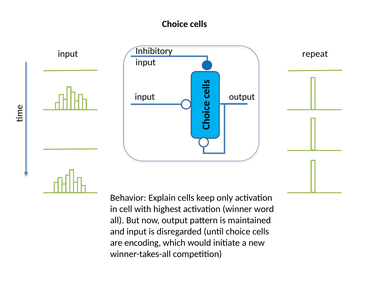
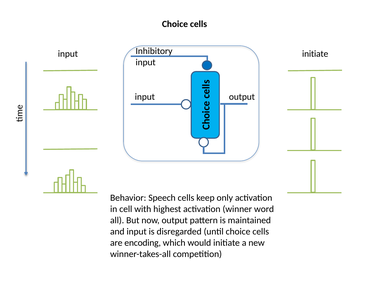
input repeat: repeat -> initiate
Explain: Explain -> Speech
